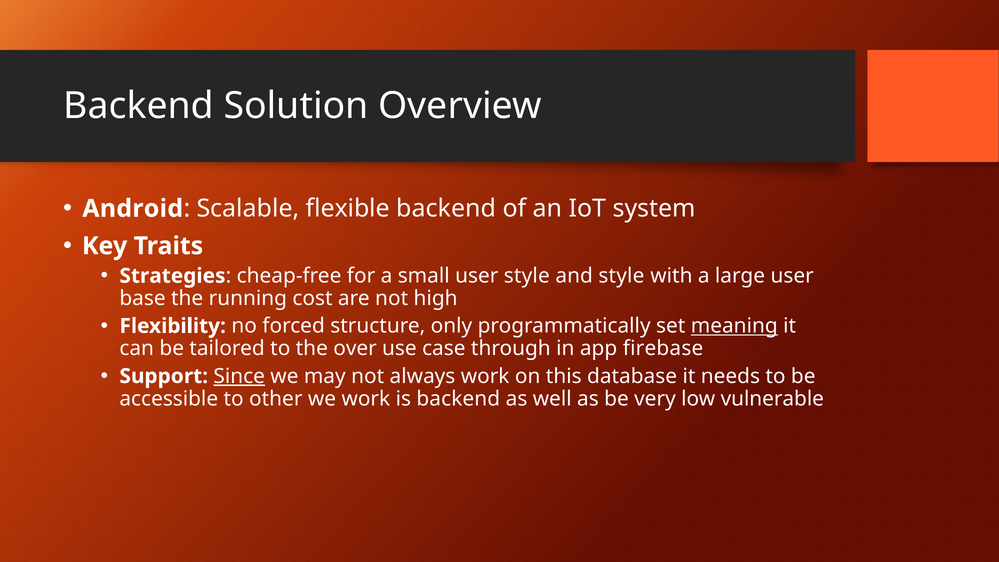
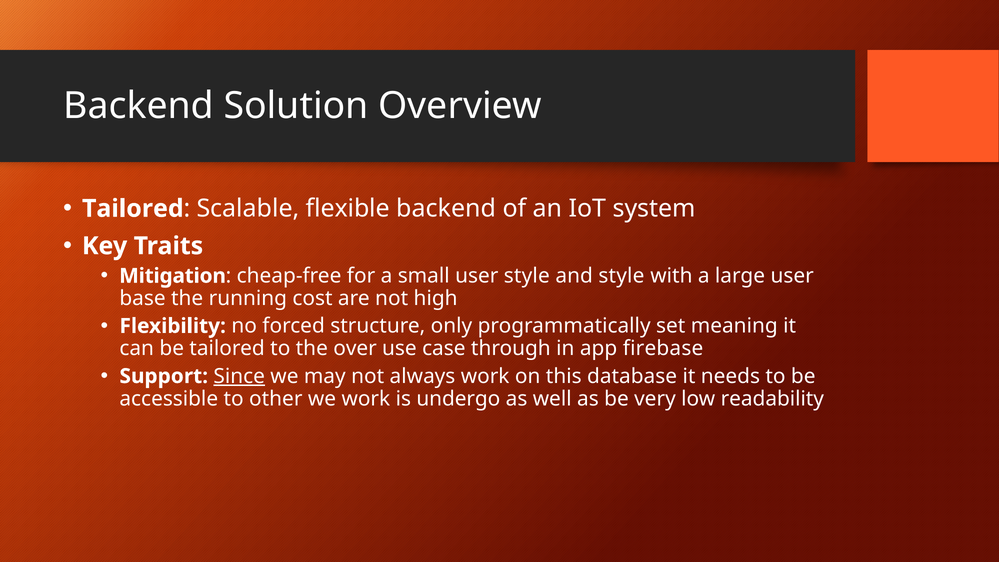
Android at (133, 209): Android -> Tailored
Strategies: Strategies -> Mitigation
meaning underline: present -> none
is backend: backend -> undergo
vulnerable: vulnerable -> readability
